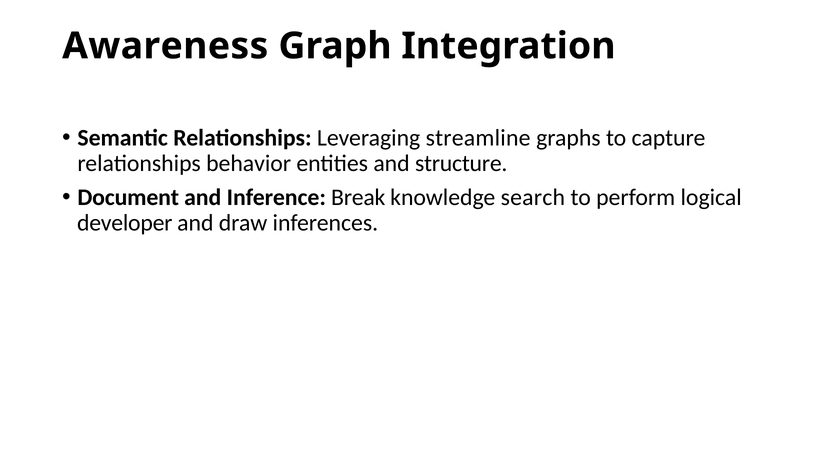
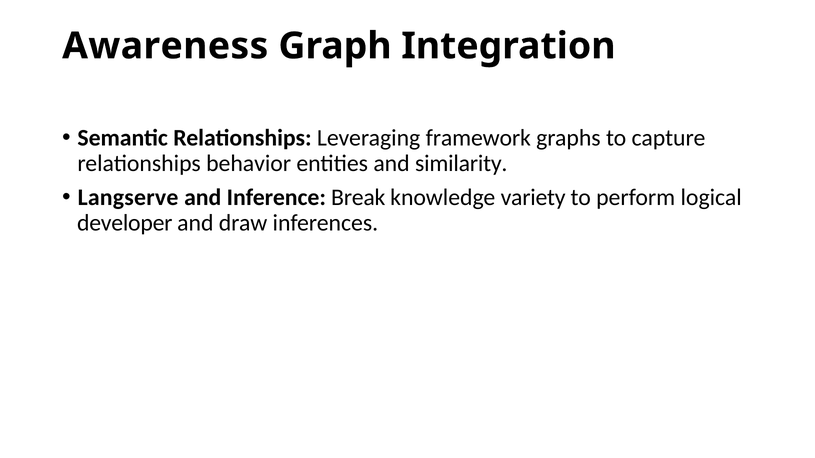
streamline: streamline -> framework
structure: structure -> similarity
Document: Document -> Langserve
search: search -> variety
